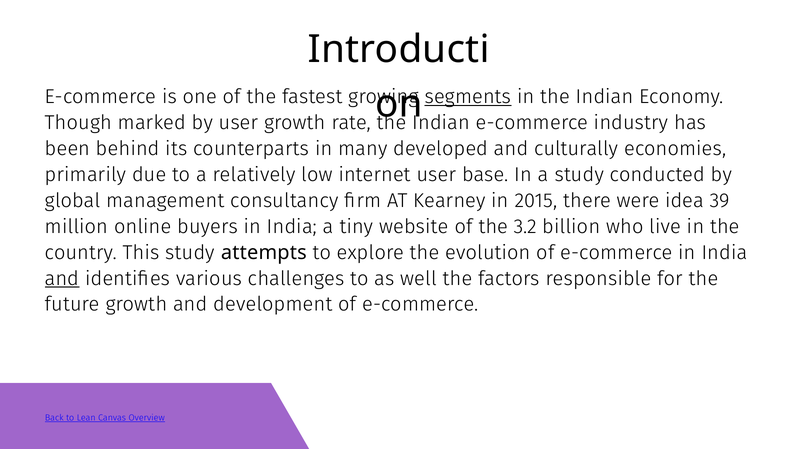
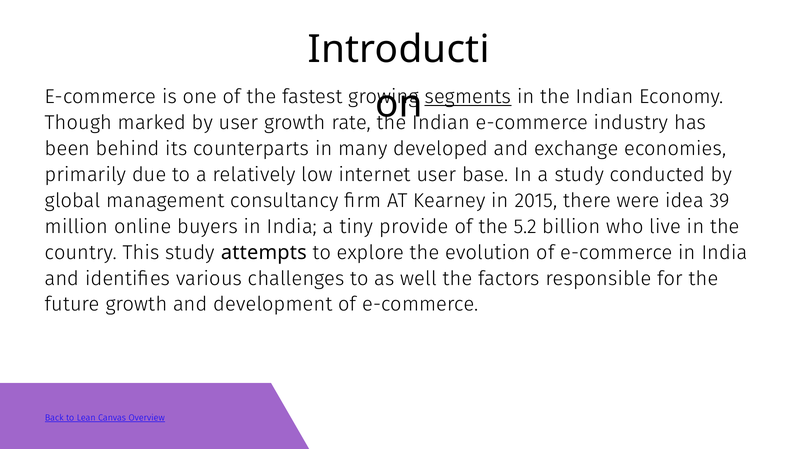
culturally: culturally -> exchange
website: website -> provide
3.2: 3.2 -> 5.2
and at (62, 278) underline: present -> none
